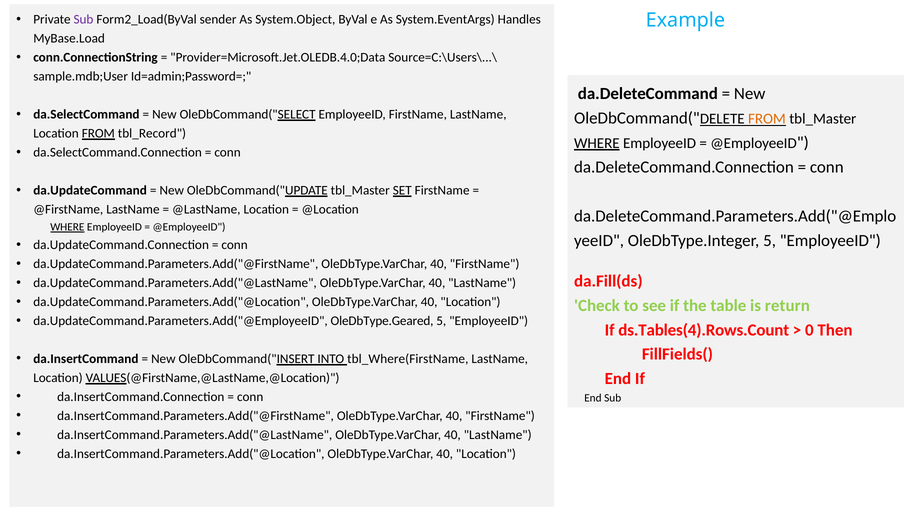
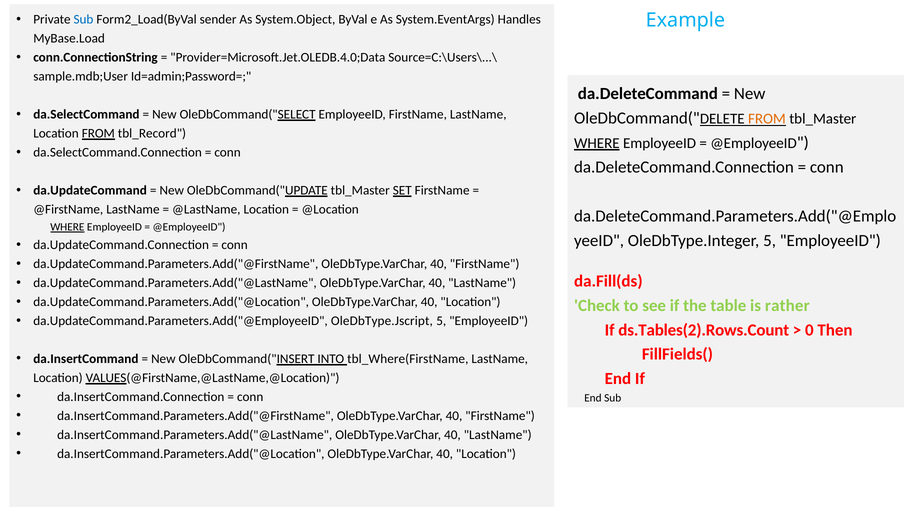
Sub at (83, 20) colour: purple -> blue
return: return -> rather
OleDbType.Geared: OleDbType.Geared -> OleDbType.Jscript
ds.Tables(4).Rows.Count: ds.Tables(4).Rows.Count -> ds.Tables(2).Rows.Count
